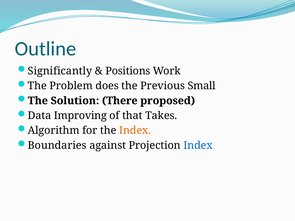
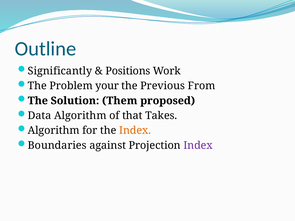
does: does -> your
Small: Small -> From
There: There -> Them
Data Improving: Improving -> Algorithm
Index at (198, 146) colour: blue -> purple
